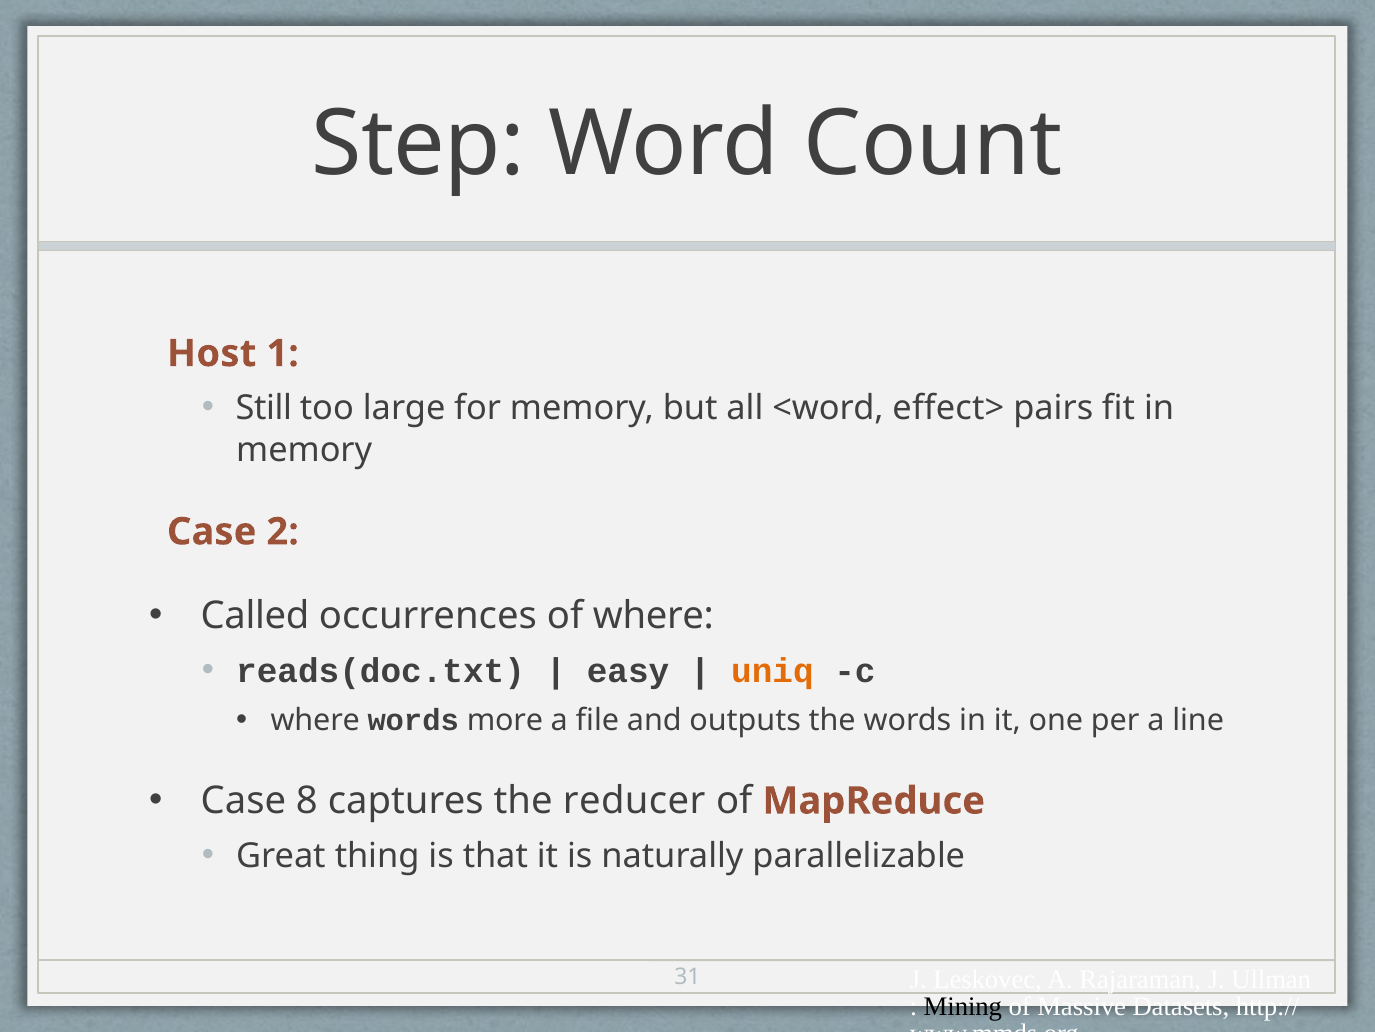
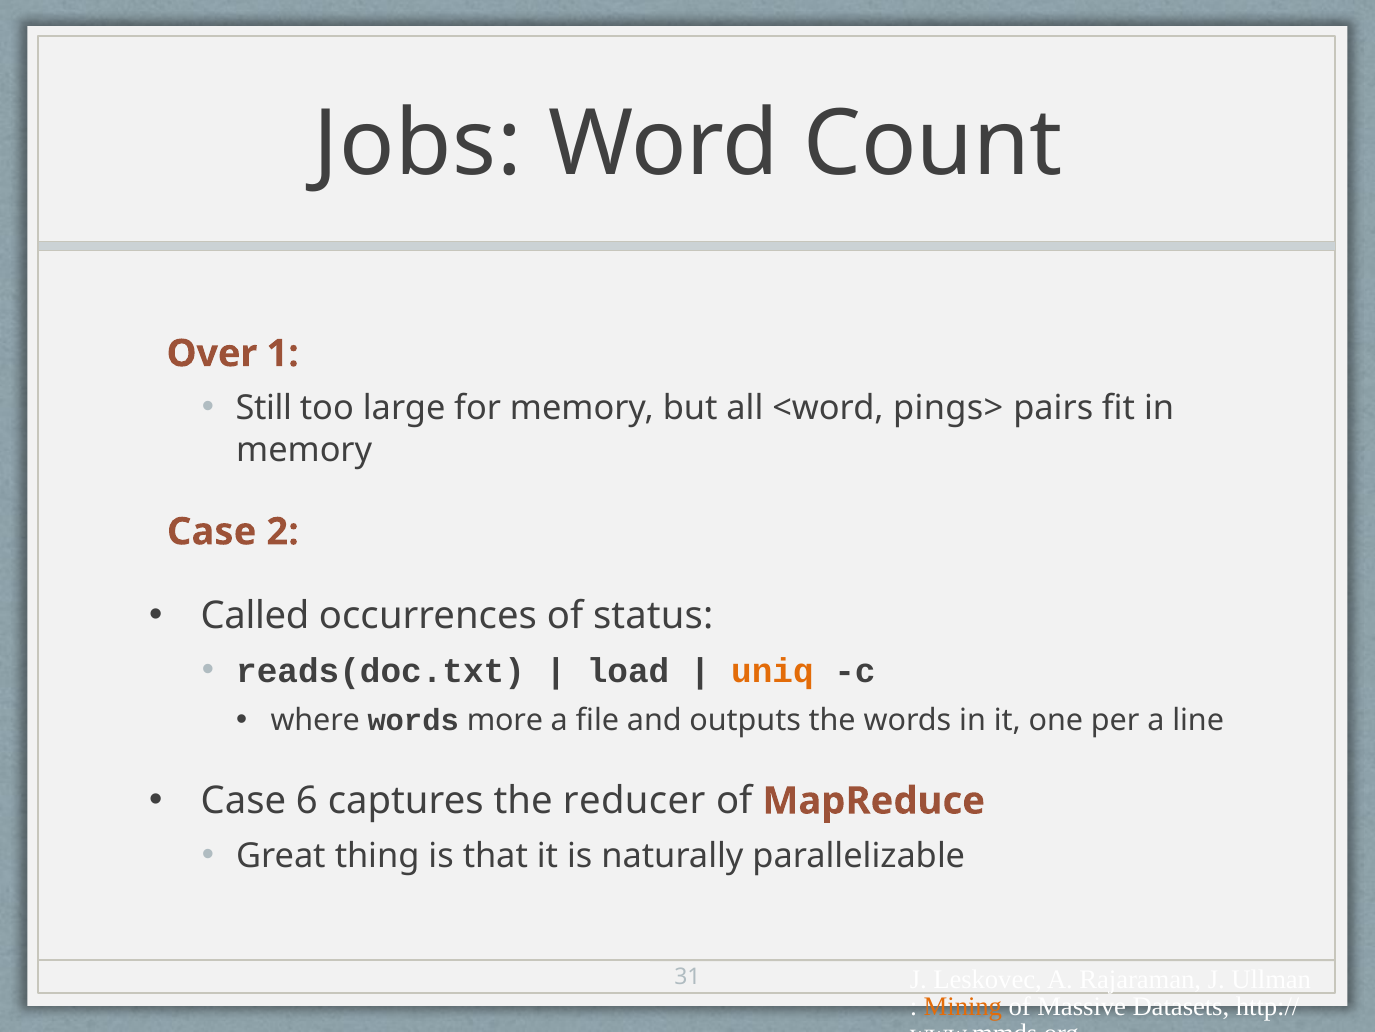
Step: Step -> Jobs
Host: Host -> Over
effect>: effect> -> pings>
of where: where -> status
easy: easy -> load
8: 8 -> 6
Mining colour: black -> orange
